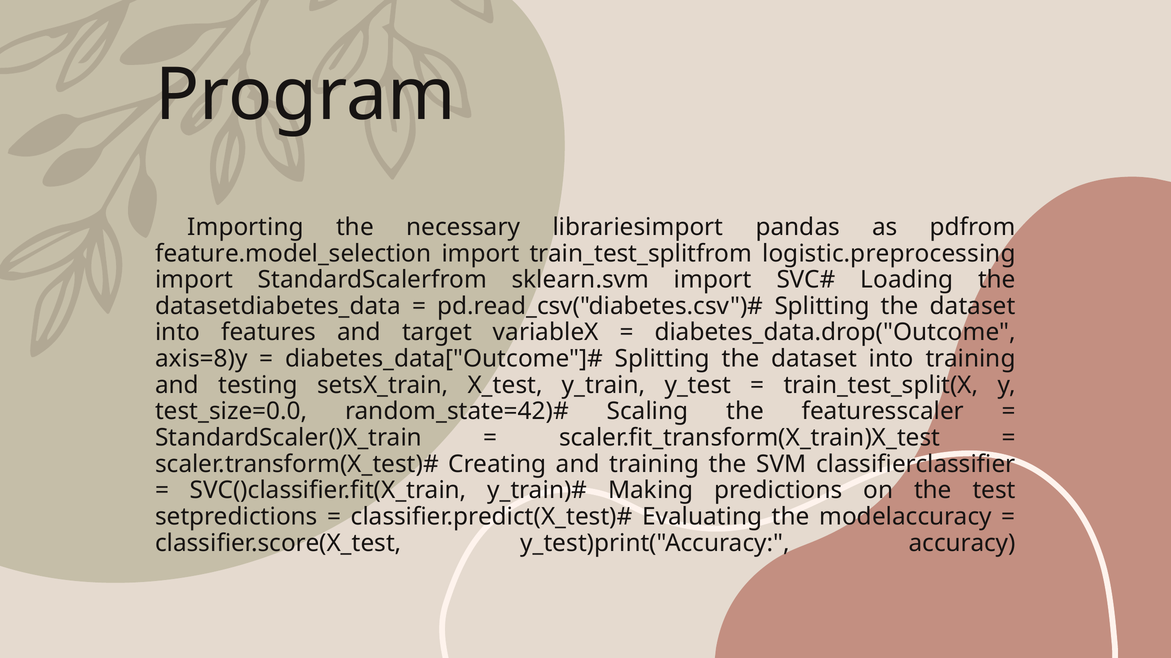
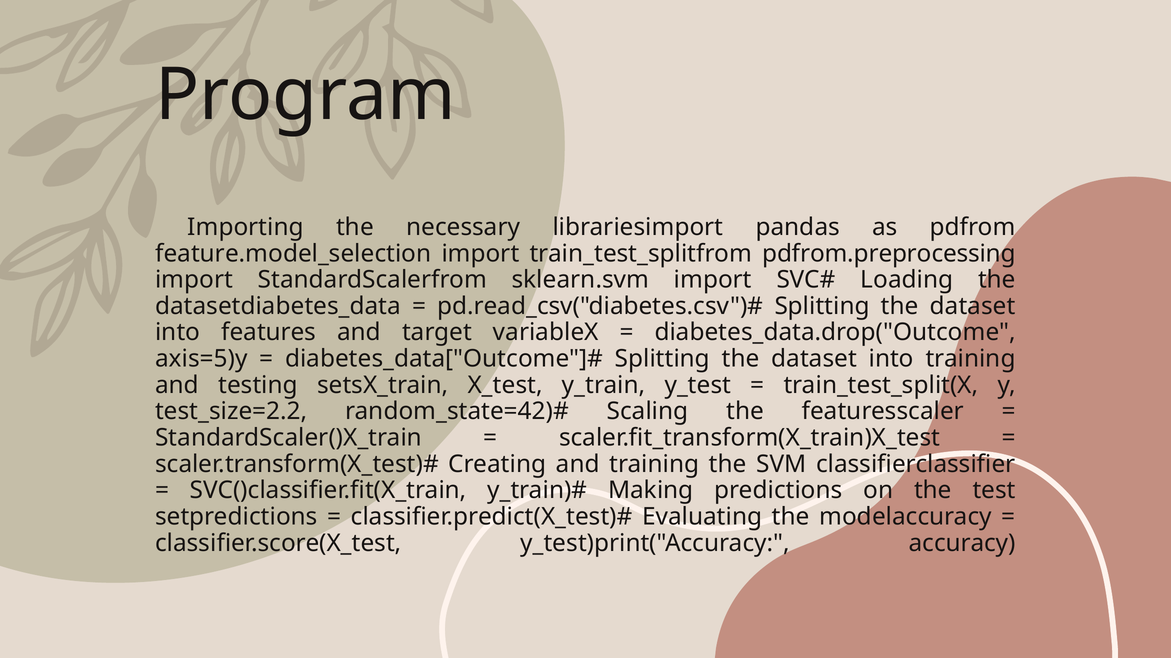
logistic.preprocessing: logistic.preprocessing -> pdfrom.preprocessing
axis=8)y: axis=8)y -> axis=5)y
test_size=0.0: test_size=0.0 -> test_size=2.2
